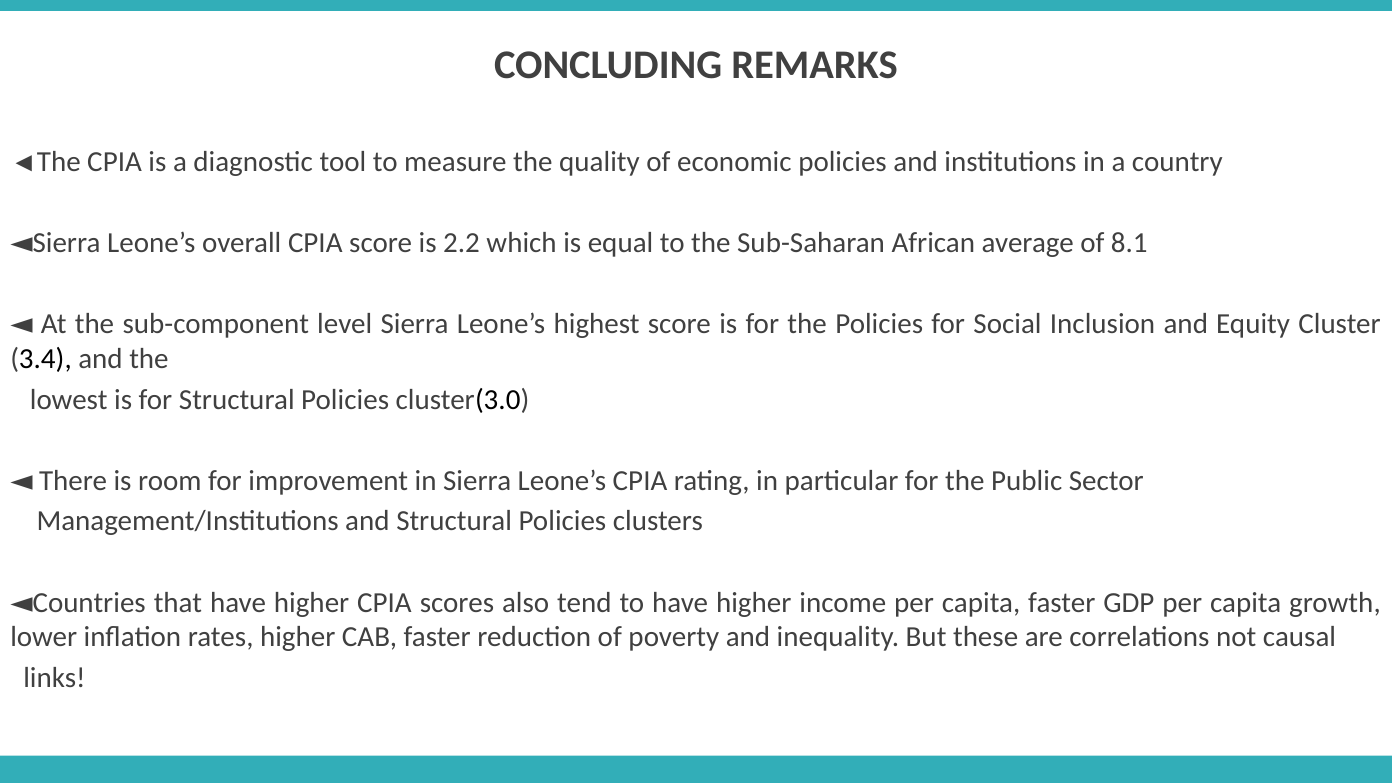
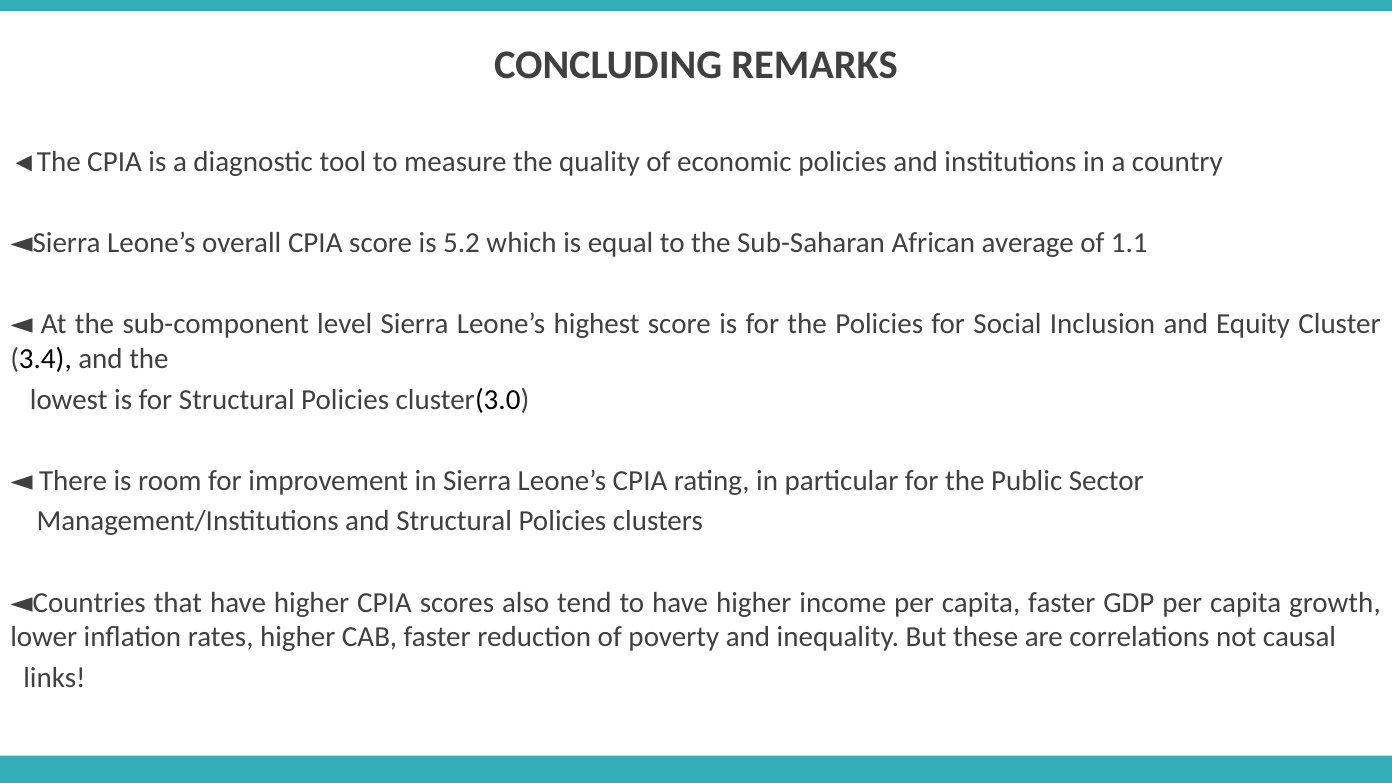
2.2: 2.2 -> 5.2
8.1: 8.1 -> 1.1
